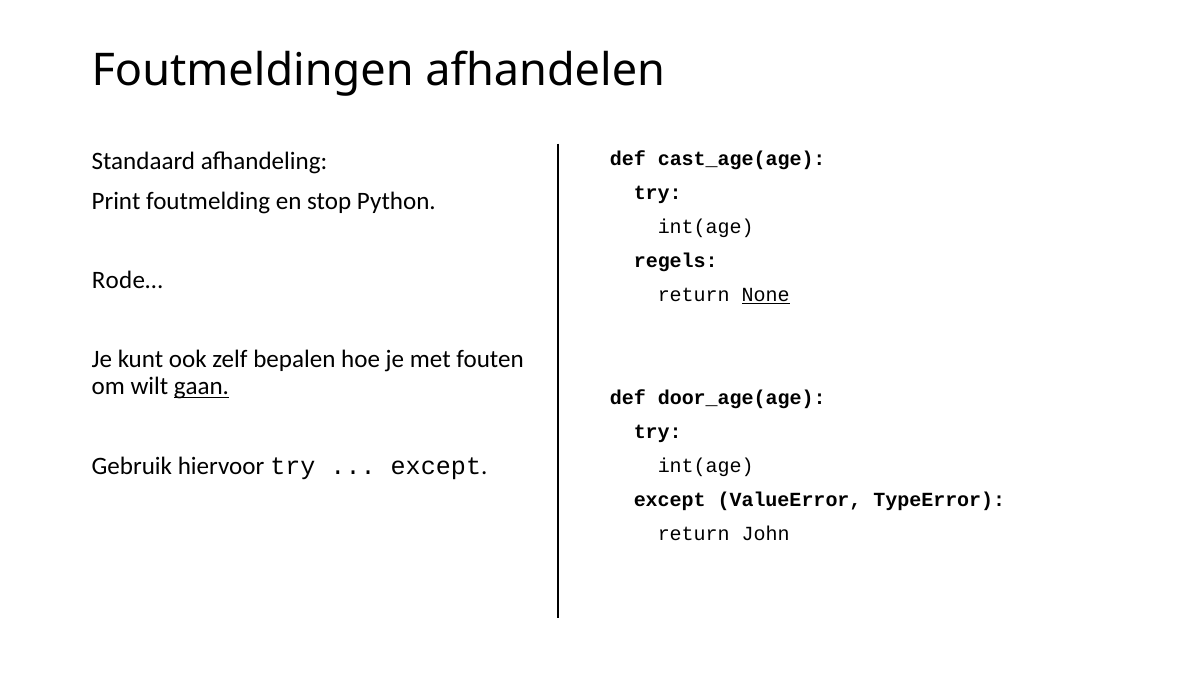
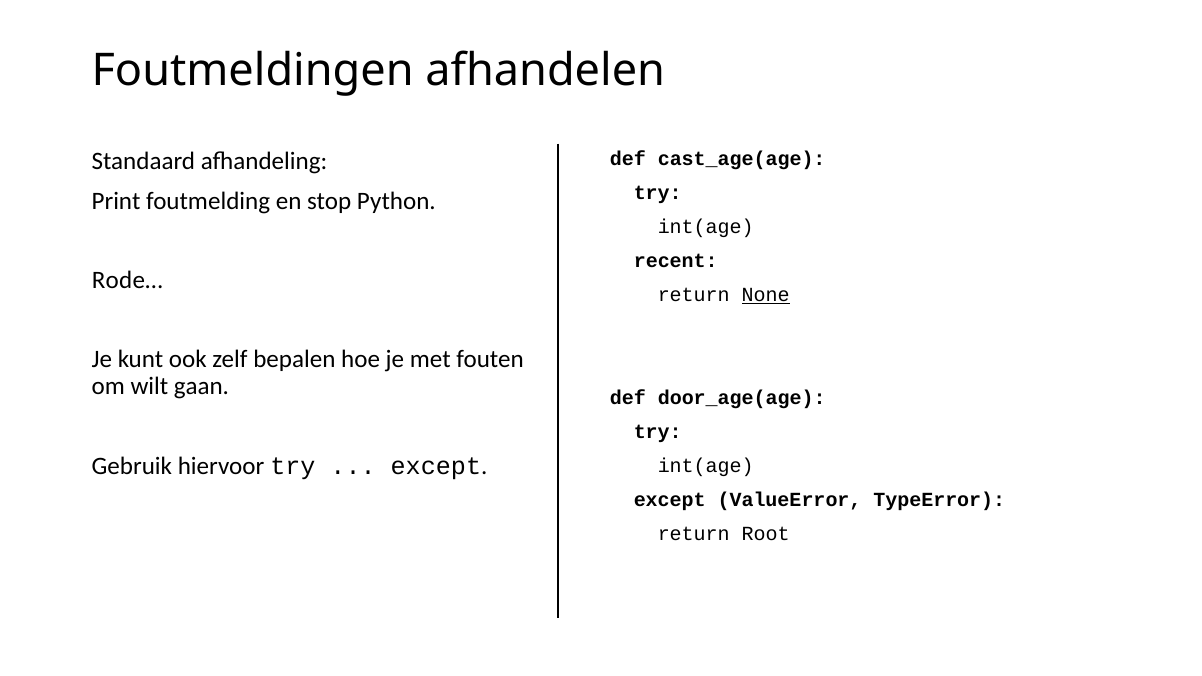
regels: regels -> recent
gaan underline: present -> none
John: John -> Root
